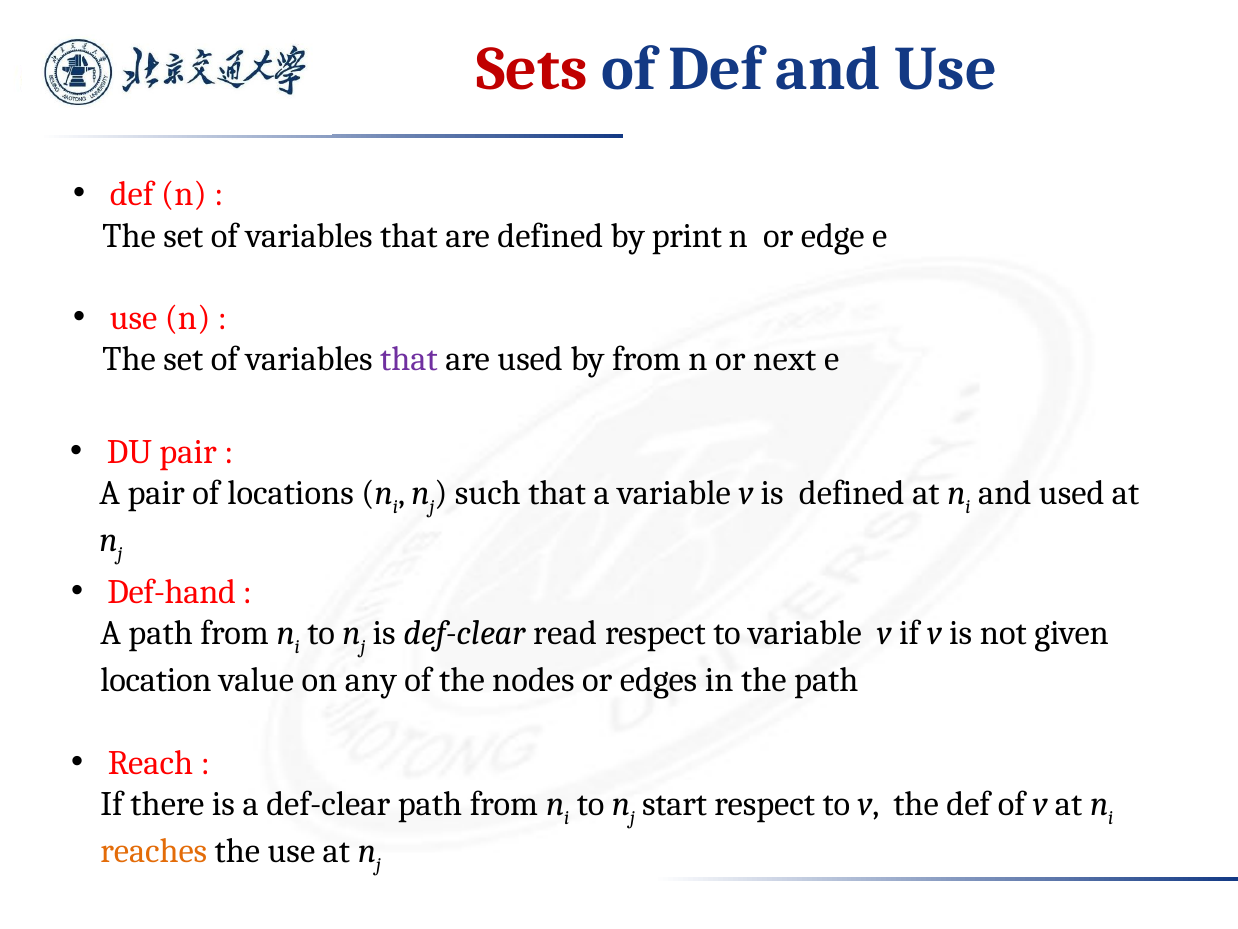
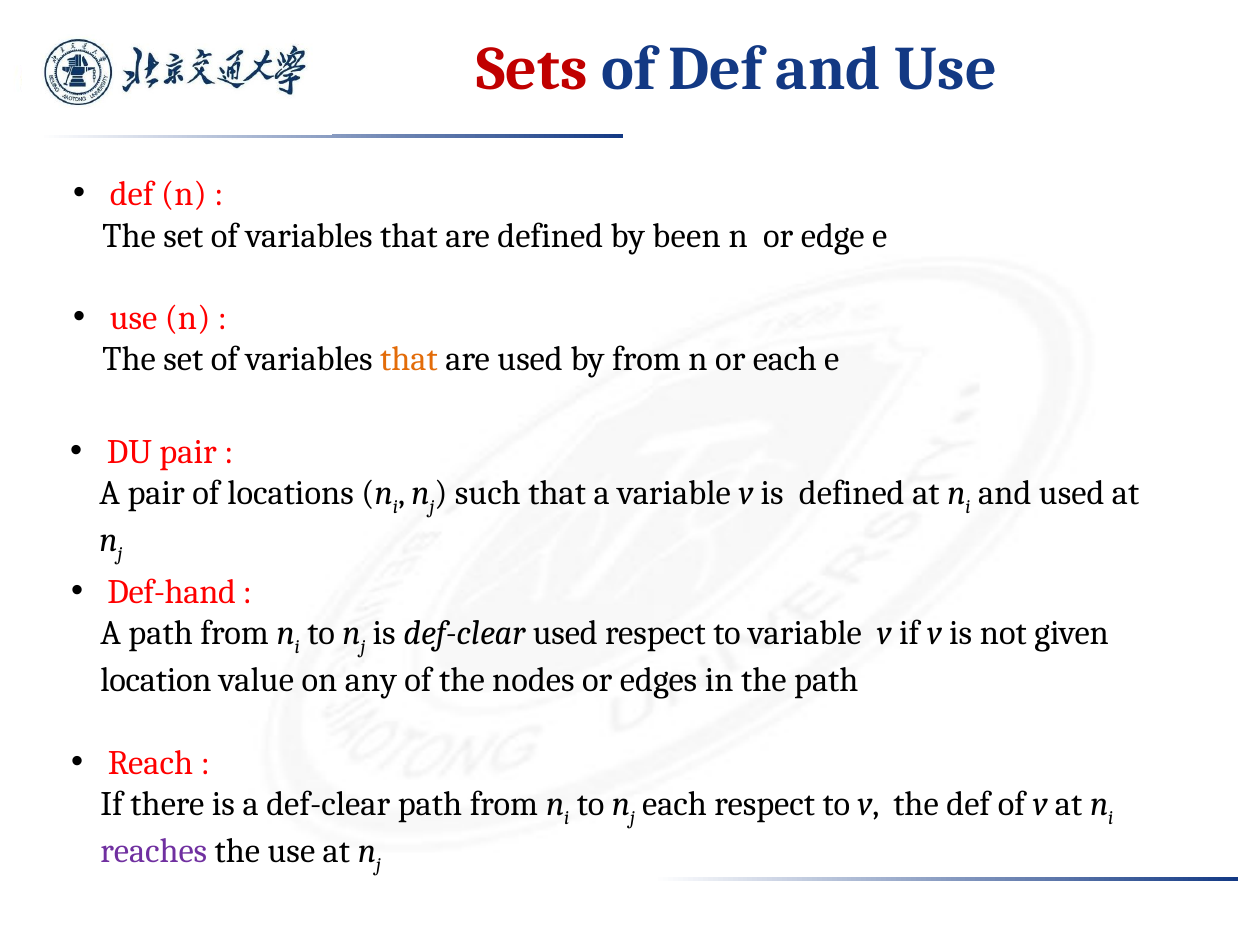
print: print -> been
that at (409, 359) colour: purple -> orange
or next: next -> each
def-clear read: read -> used
start at (675, 804): start -> each
reaches colour: orange -> purple
